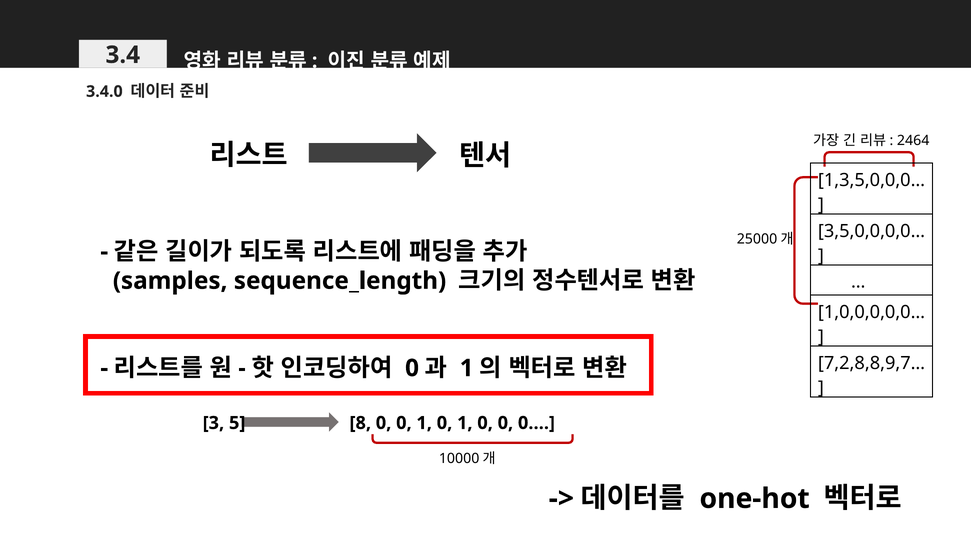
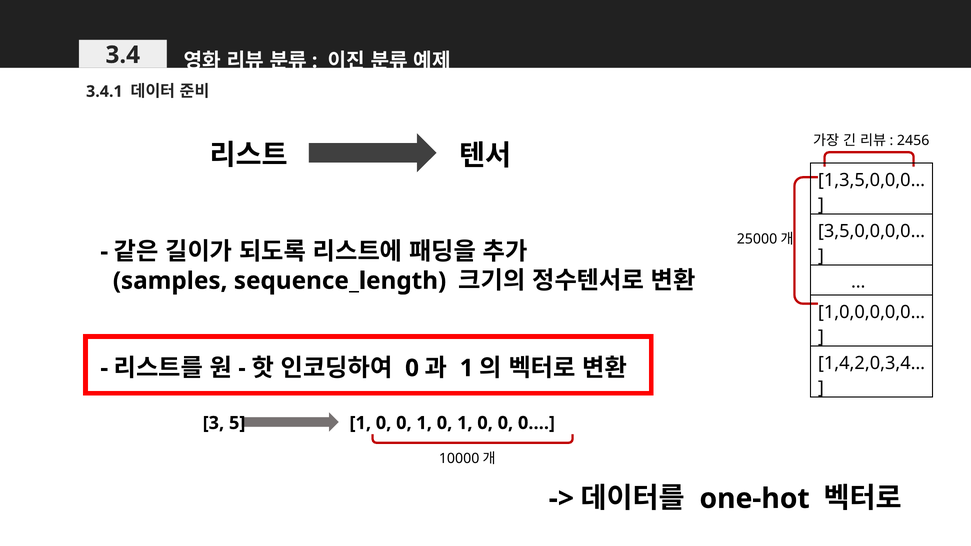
3.4.0: 3.4.0 -> 3.4.1
2464: 2464 -> 2456
7,2,8,8,9,7…: 7,2,8,8,9,7… -> 1,4,2,0,3,4…
5 8: 8 -> 1
